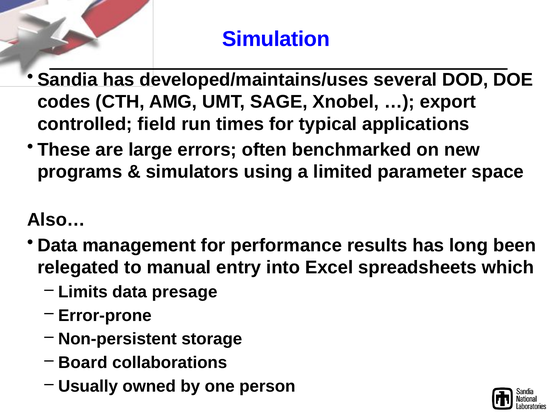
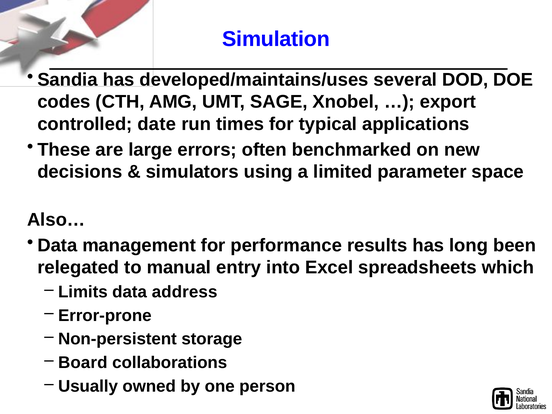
field: field -> date
programs: programs -> decisions
presage: presage -> address
